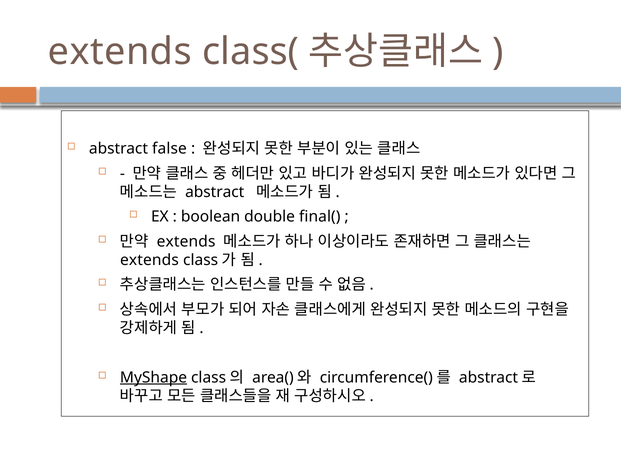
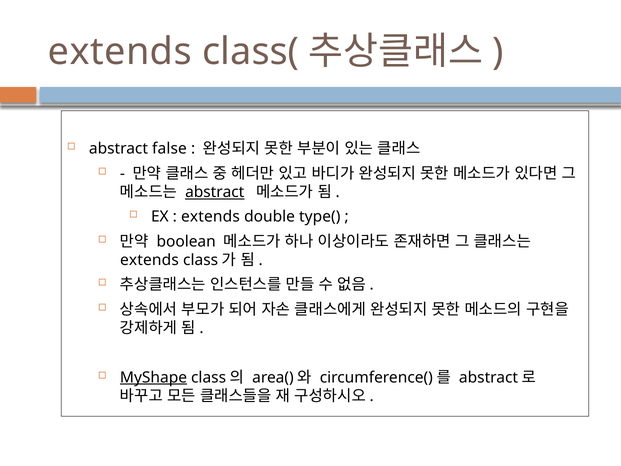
abstract at (215, 192) underline: none -> present
boolean at (211, 217): boolean -> extends
final(: final( -> type(
extends at (186, 241): extends -> boolean
